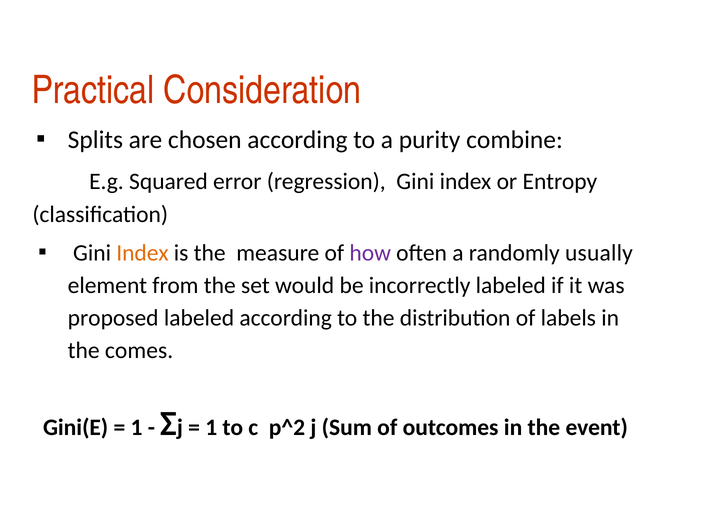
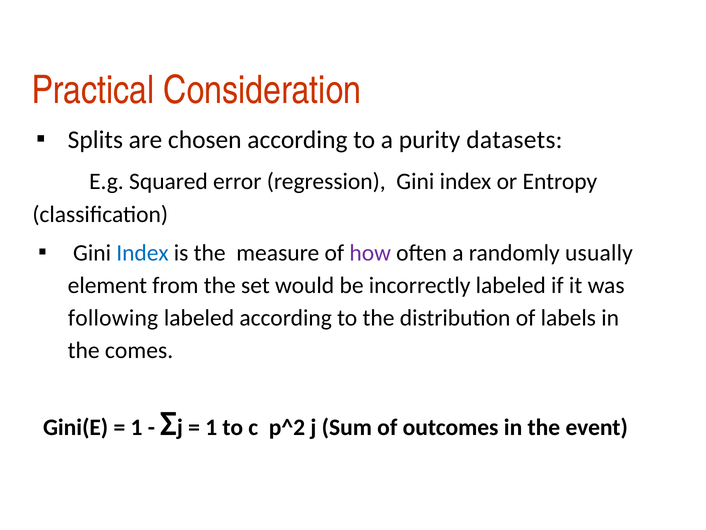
combine: combine -> datasets
Index at (142, 253) colour: orange -> blue
proposed: proposed -> following
